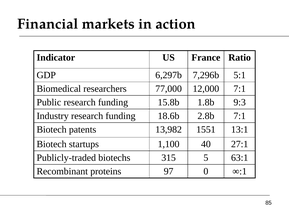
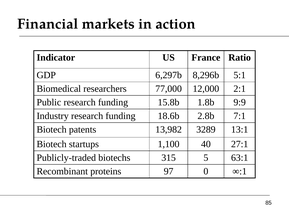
7,296b: 7,296b -> 8,296b
12,000 7:1: 7:1 -> 2:1
9:3: 9:3 -> 9:9
1551: 1551 -> 3289
